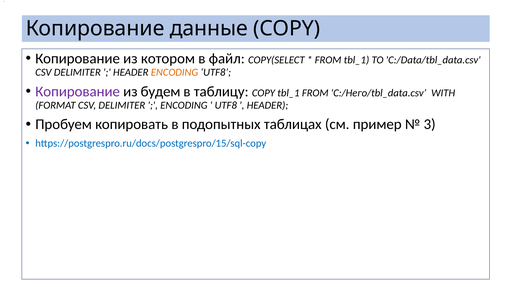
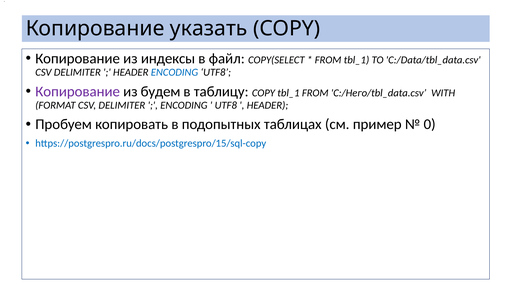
данные: данные -> указать
котором: котором -> индексы
ENCODING at (174, 72) colour: orange -> blue
3: 3 -> 0
